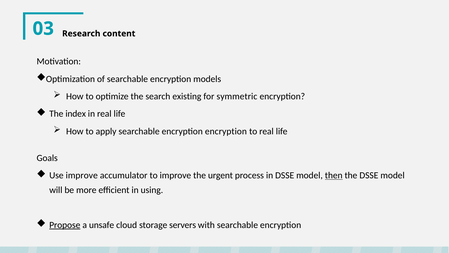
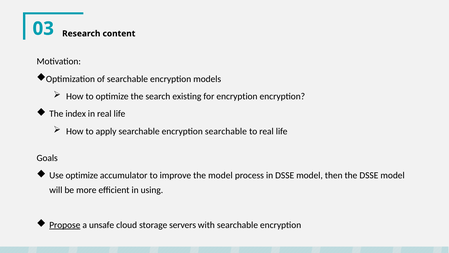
for symmetric: symmetric -> encryption
encryption encryption: encryption -> searchable
Use improve: improve -> optimize
the urgent: urgent -> model
then underline: present -> none
